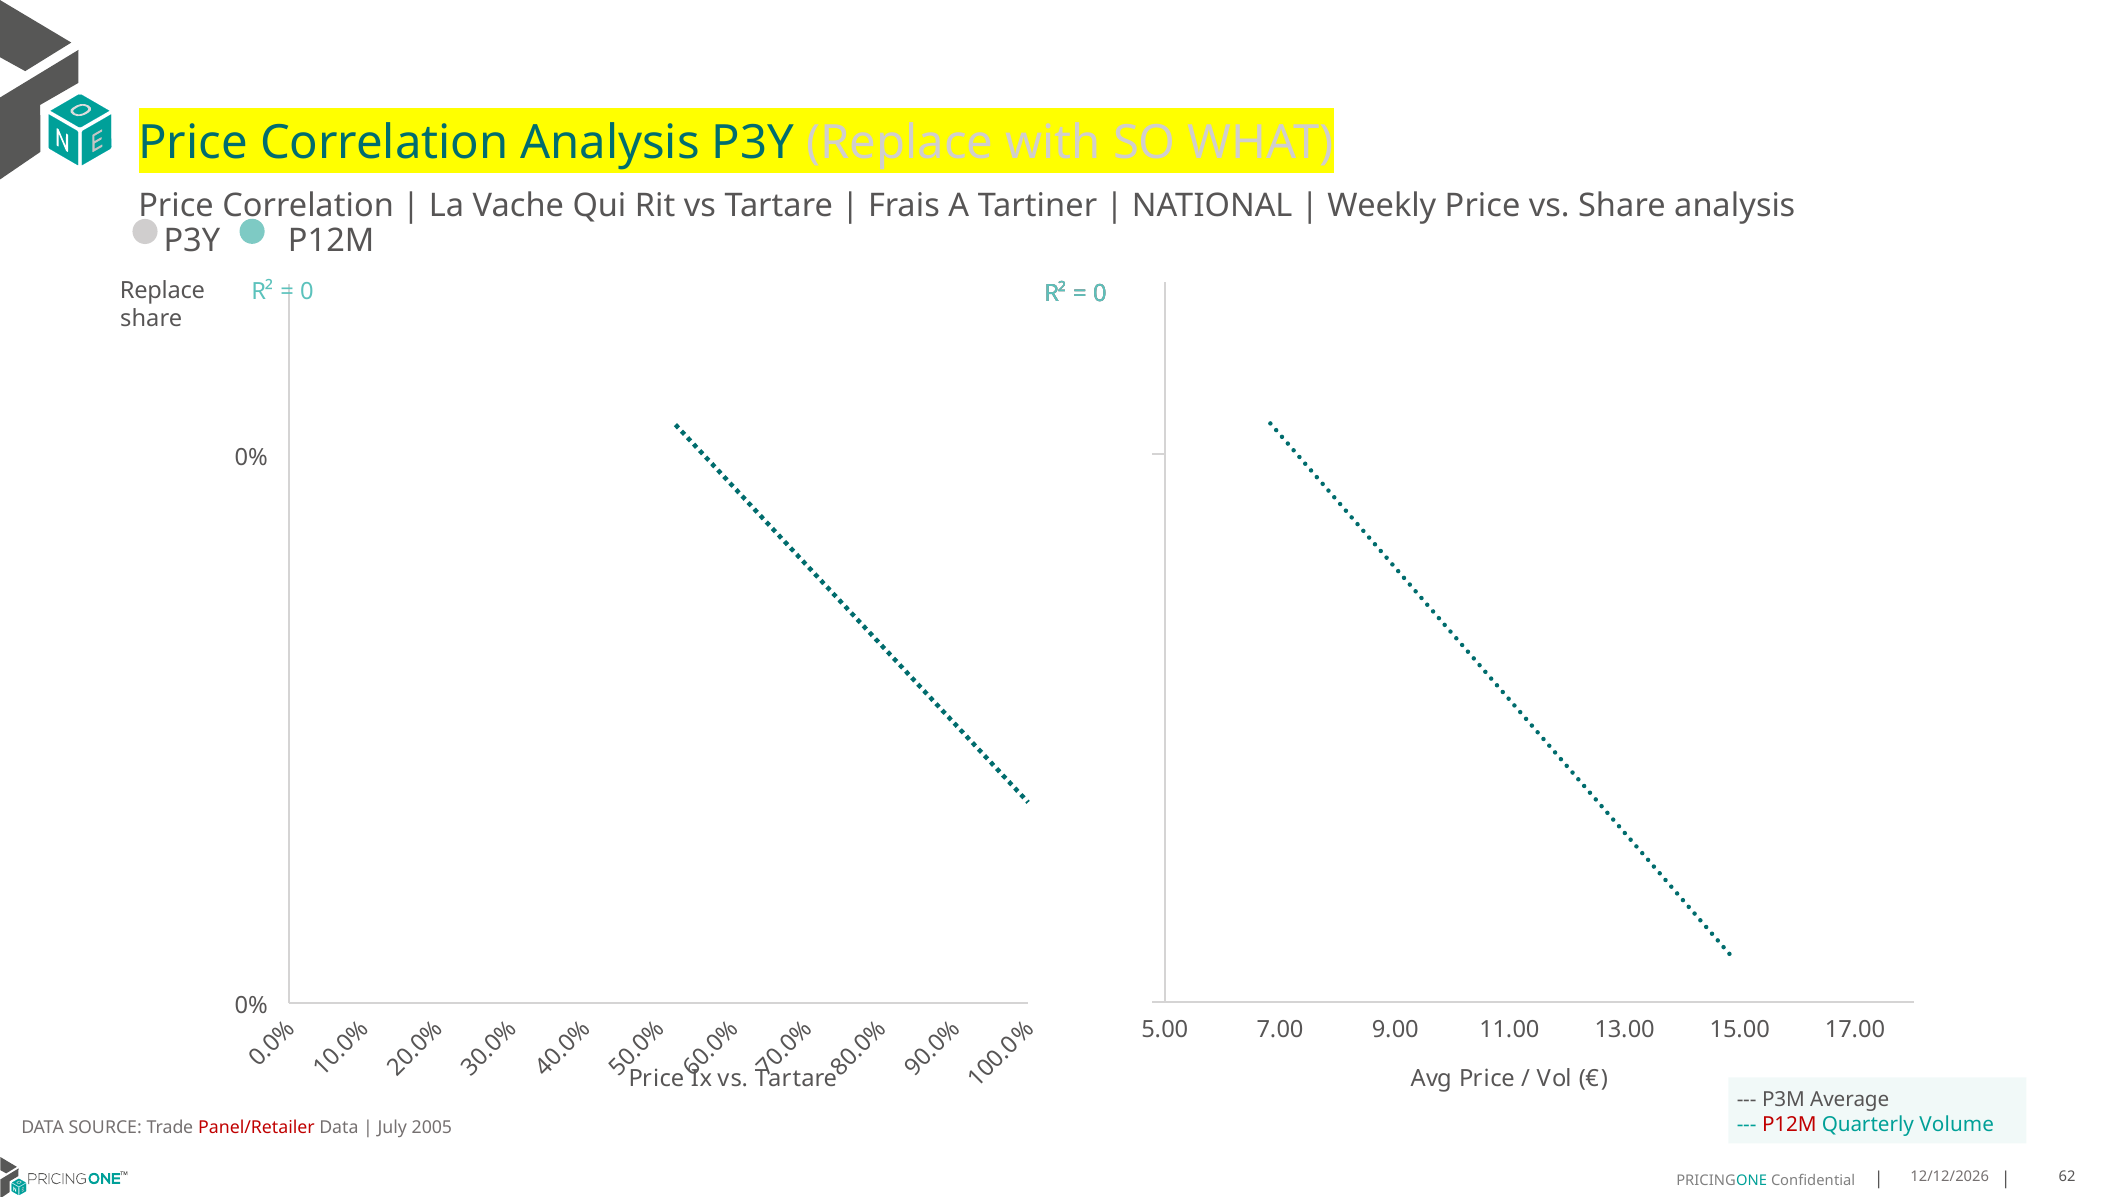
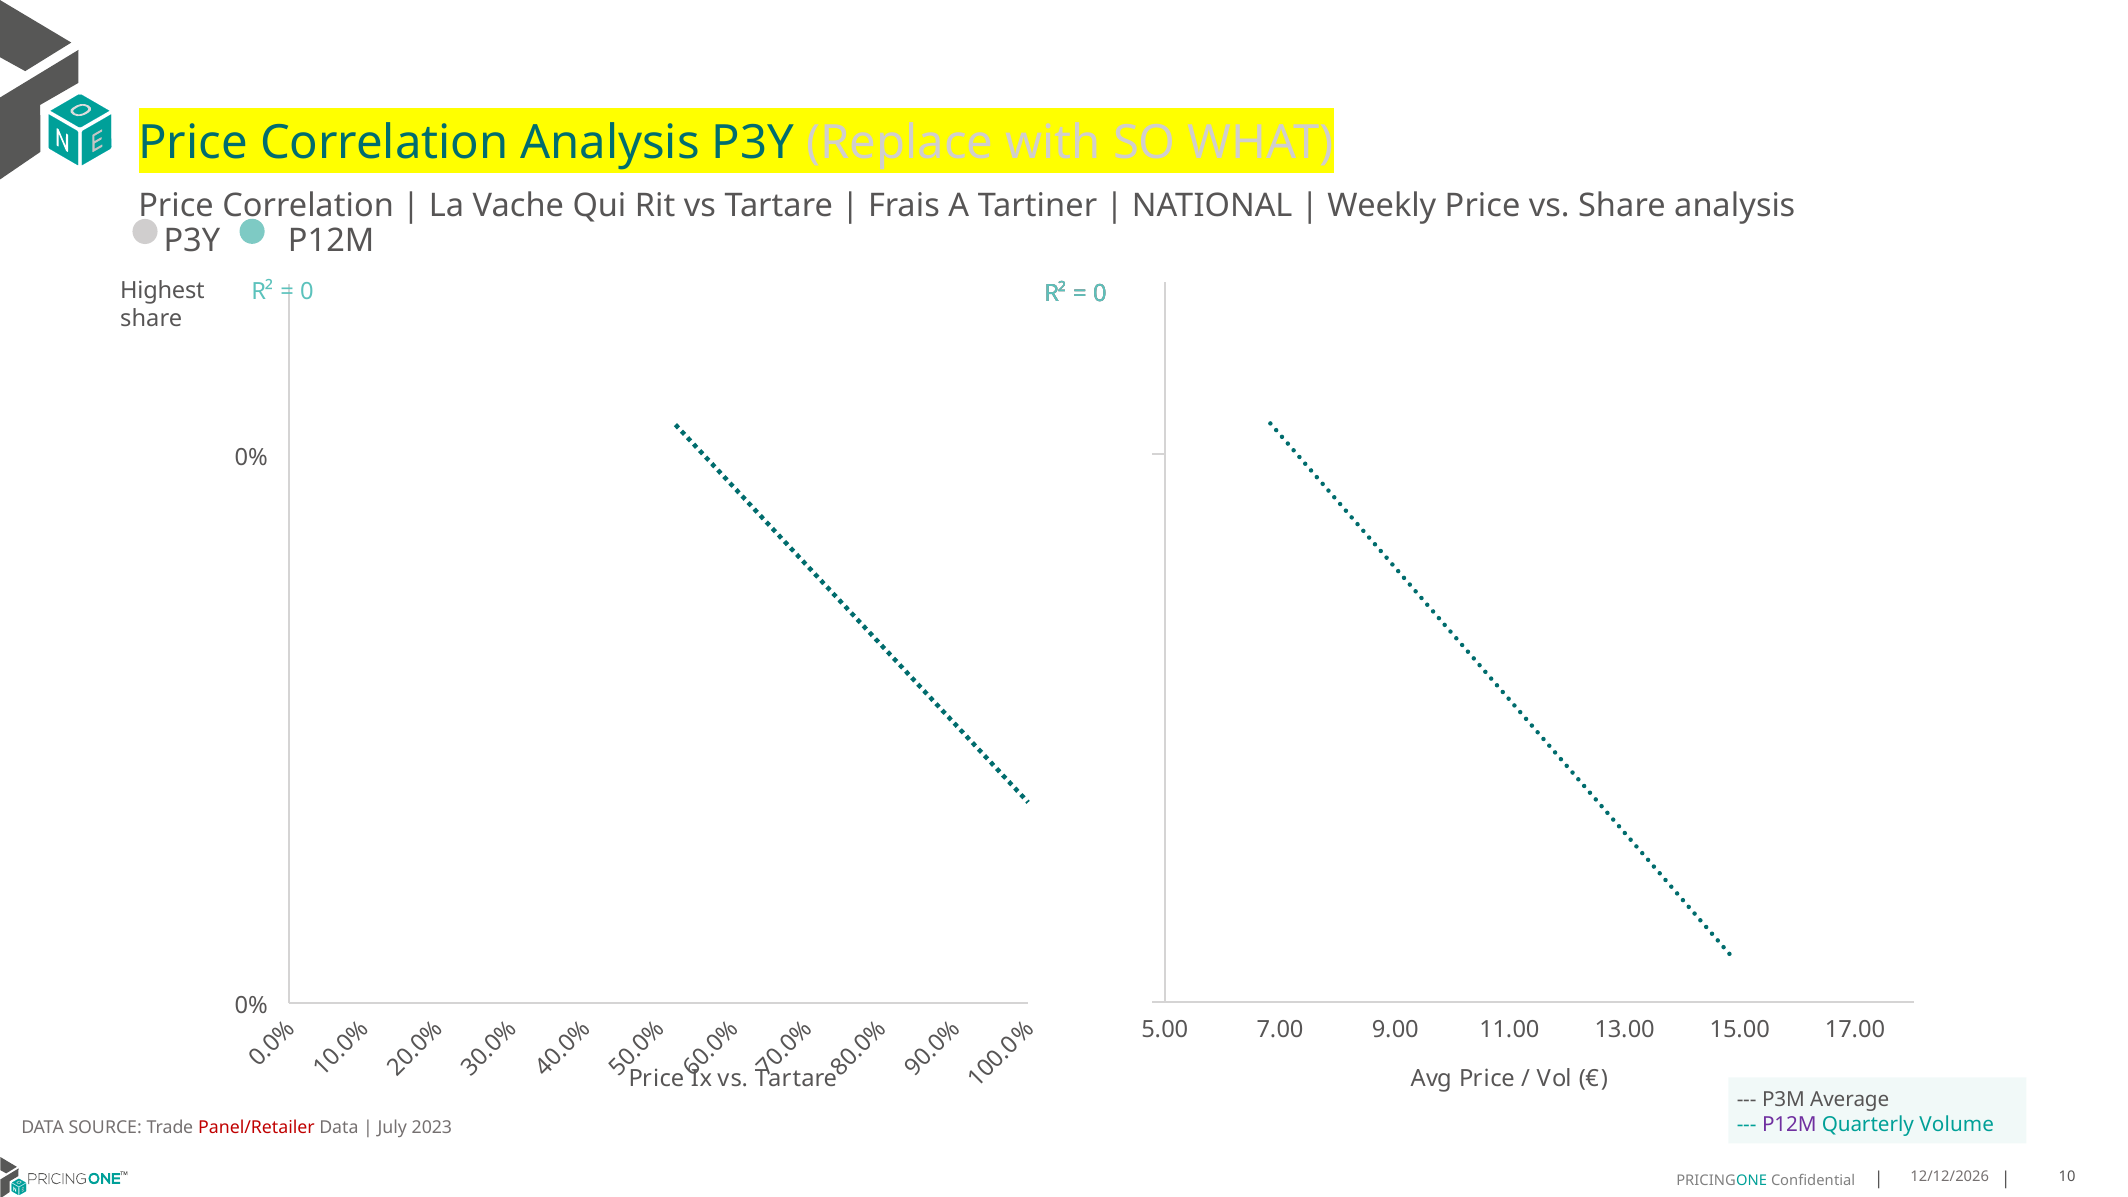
Replace at (162, 291): Replace -> Highest
P12M at (1789, 1124) colour: red -> purple
2005: 2005 -> 2023
62: 62 -> 10
